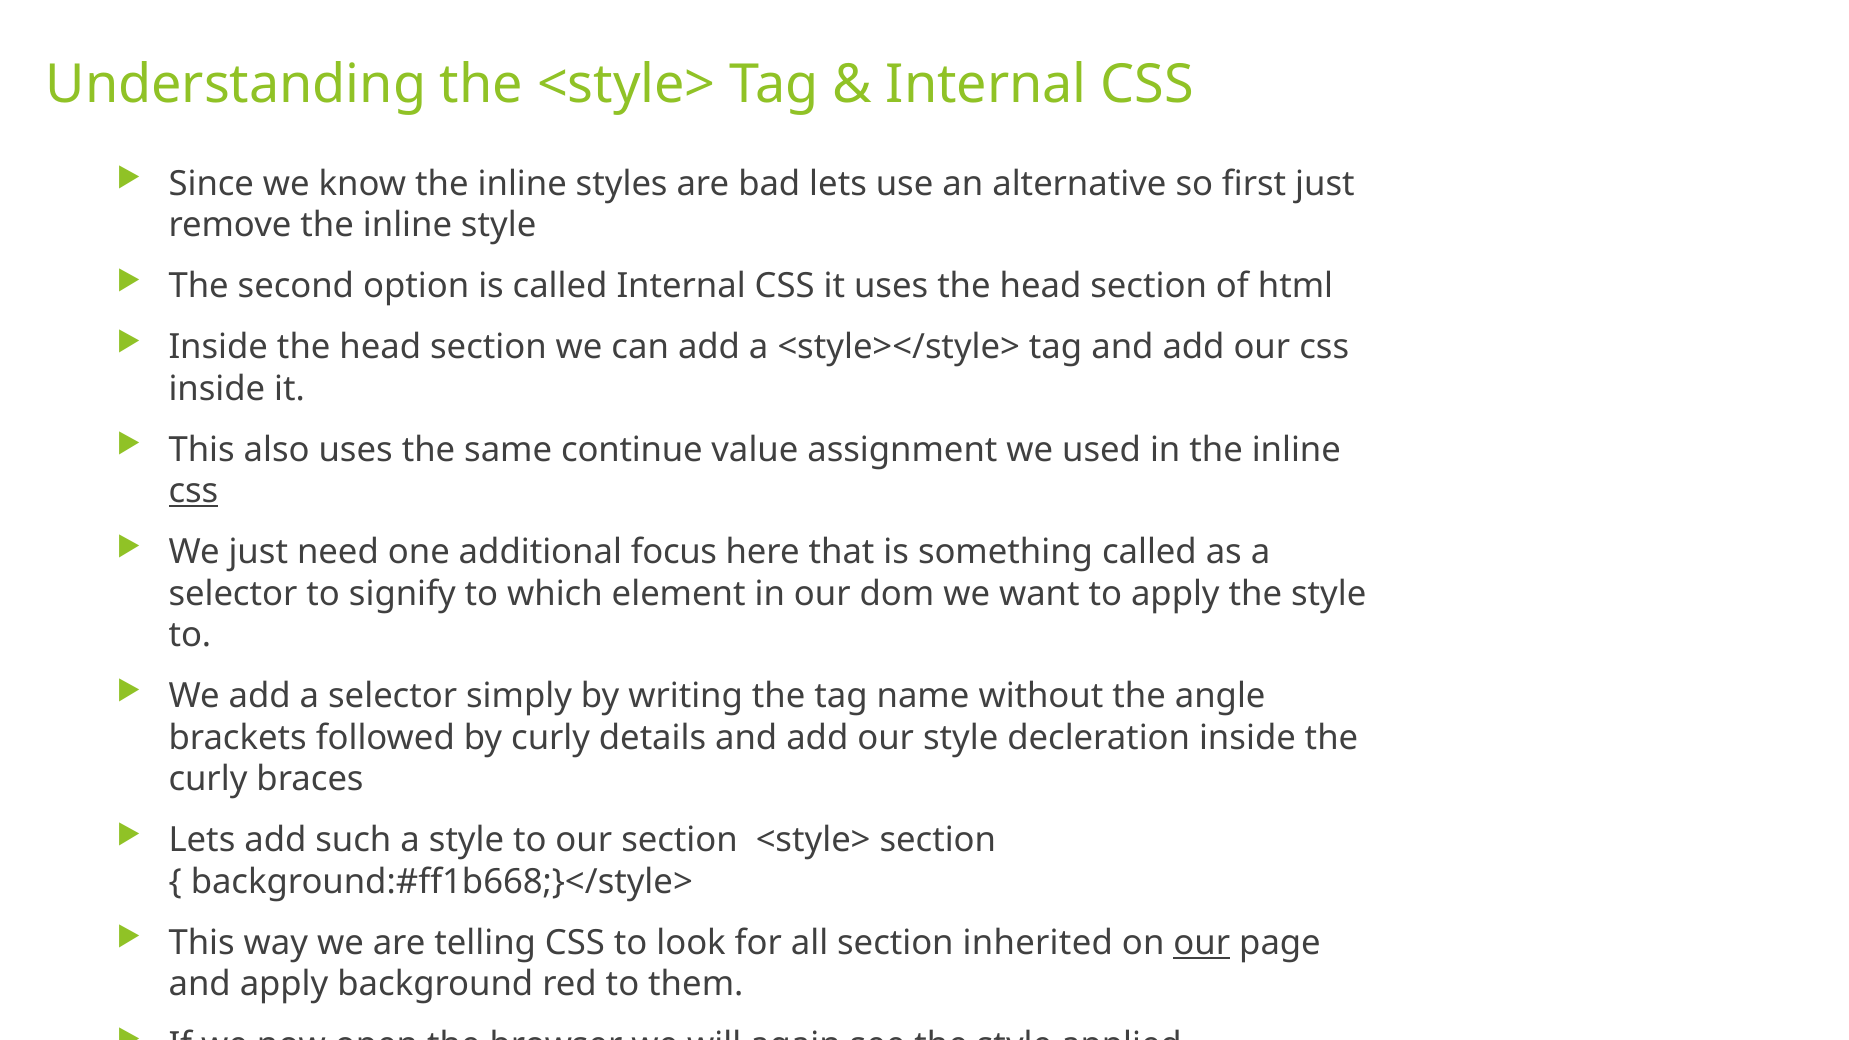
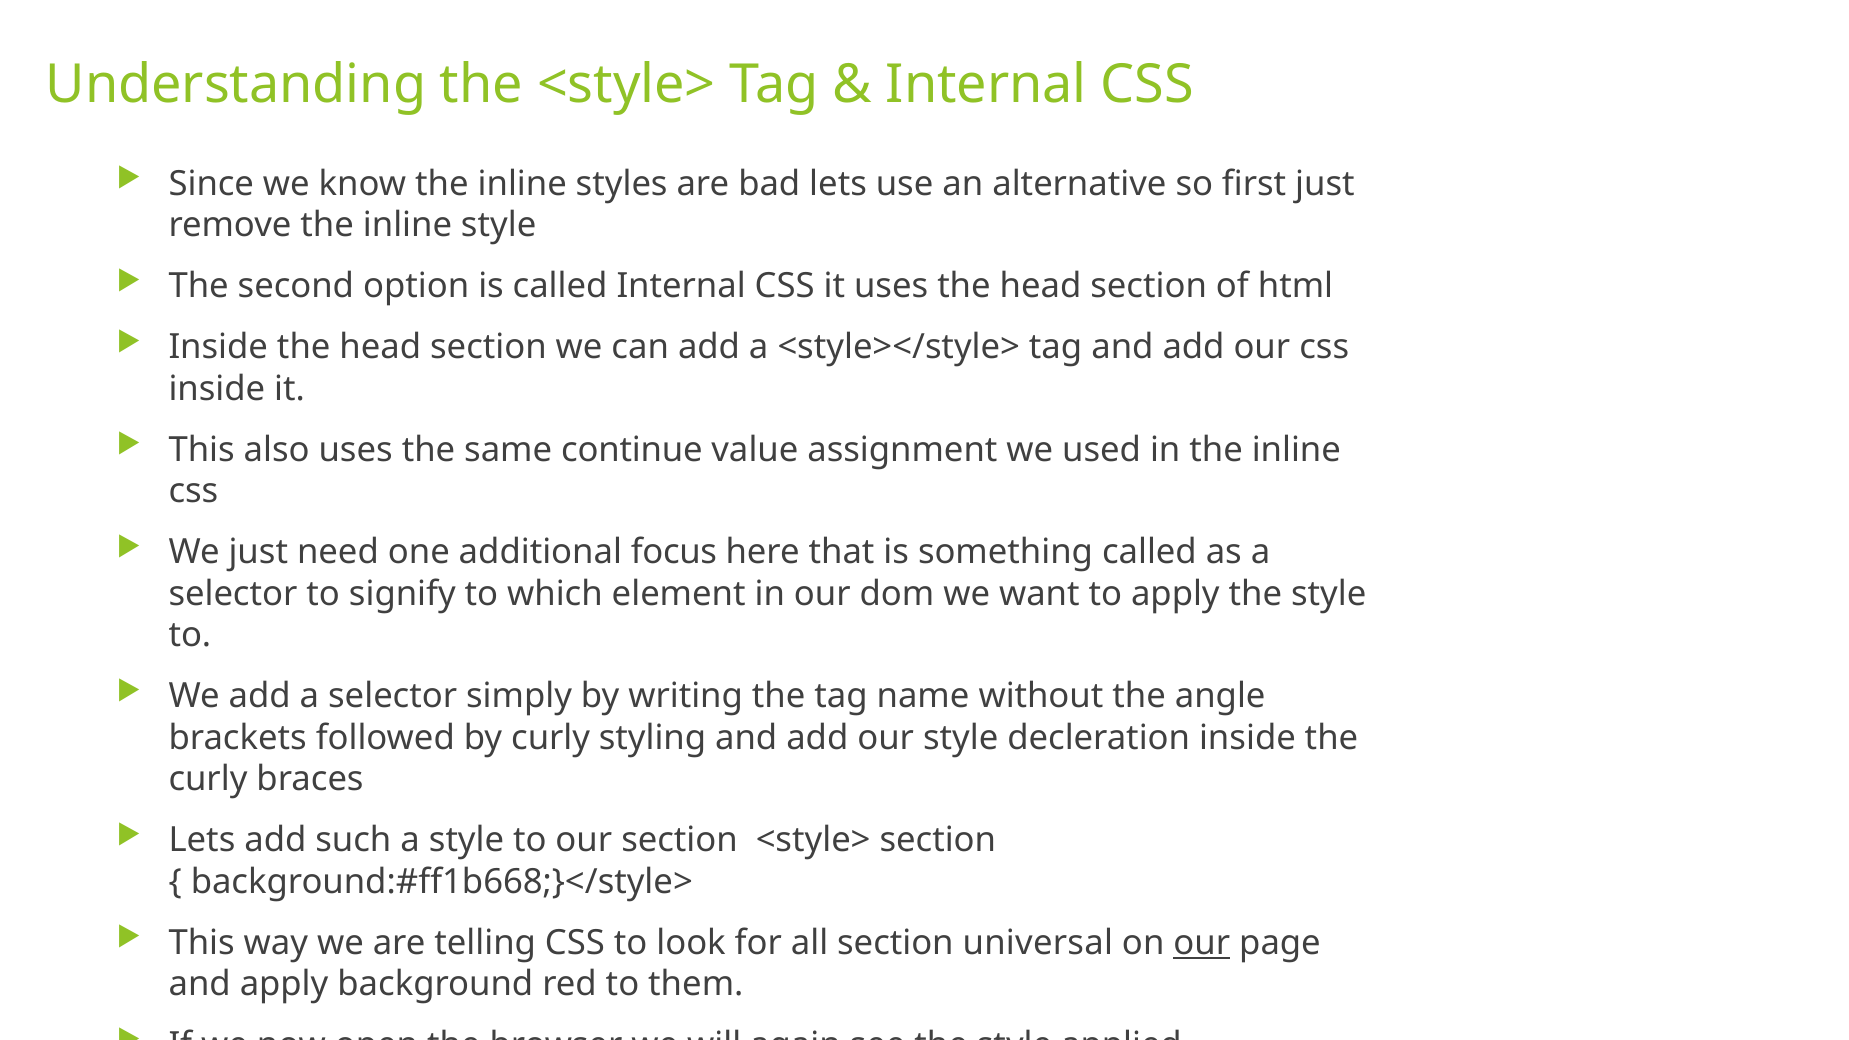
css at (193, 491) underline: present -> none
details: details -> styling
inherited: inherited -> universal
